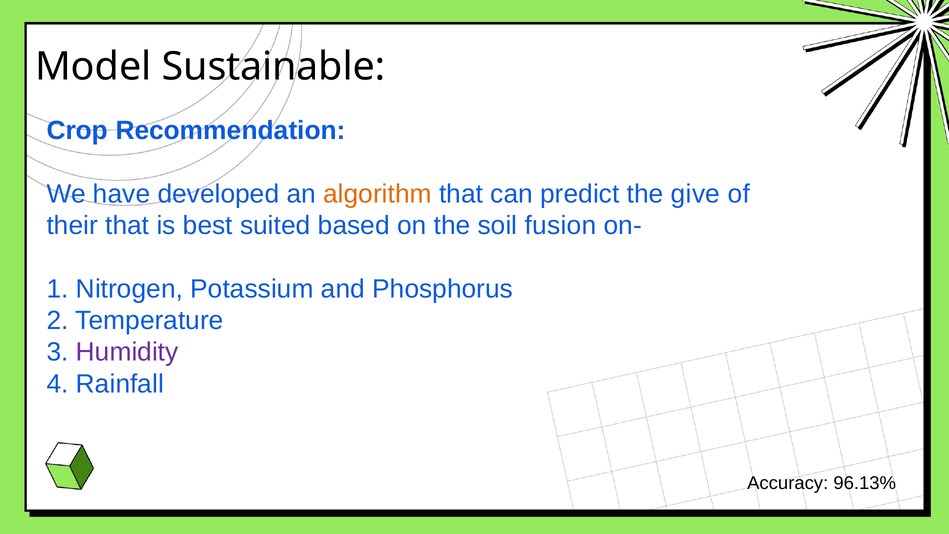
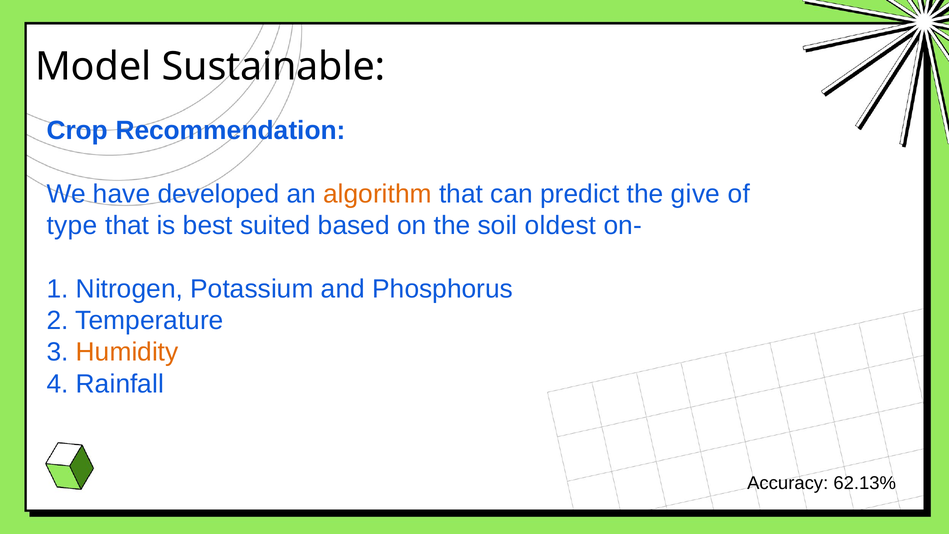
their: their -> type
fusion: fusion -> oldest
Humidity colour: purple -> orange
96.13%: 96.13% -> 62.13%
